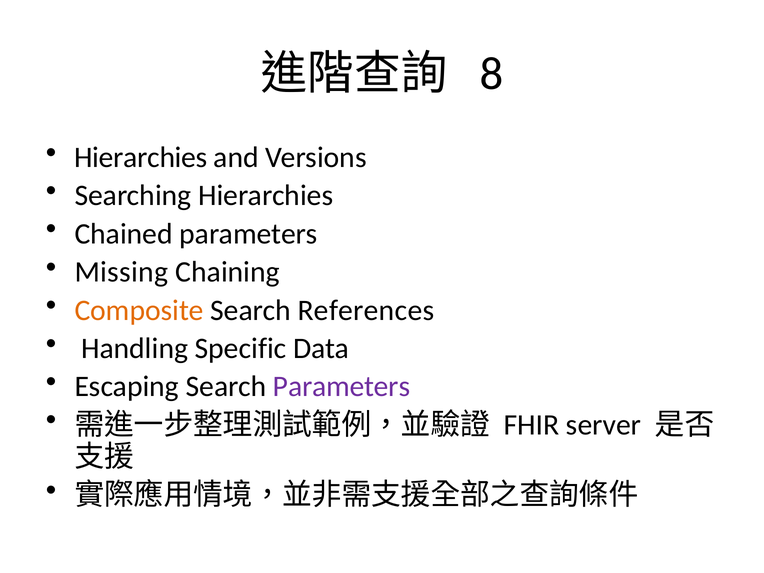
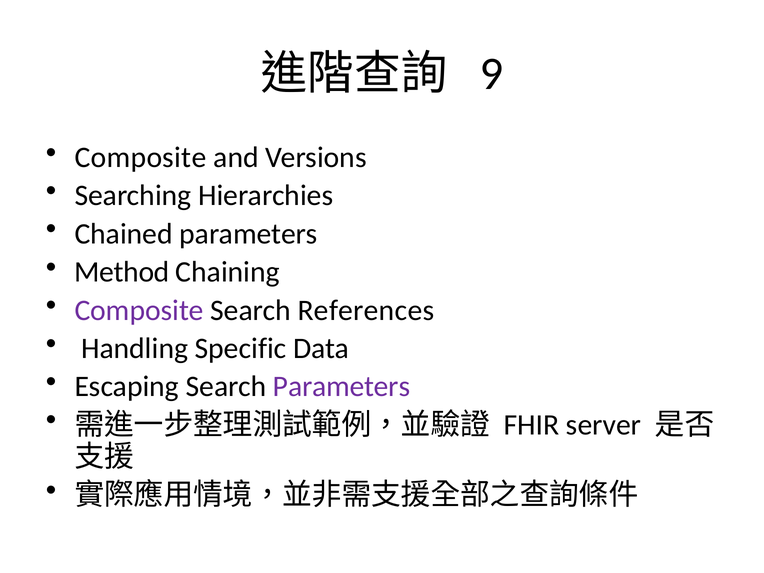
8: 8 -> 9
Hierarchies at (141, 157): Hierarchies -> Composite
Missing: Missing -> Method
Composite at (139, 310) colour: orange -> purple
